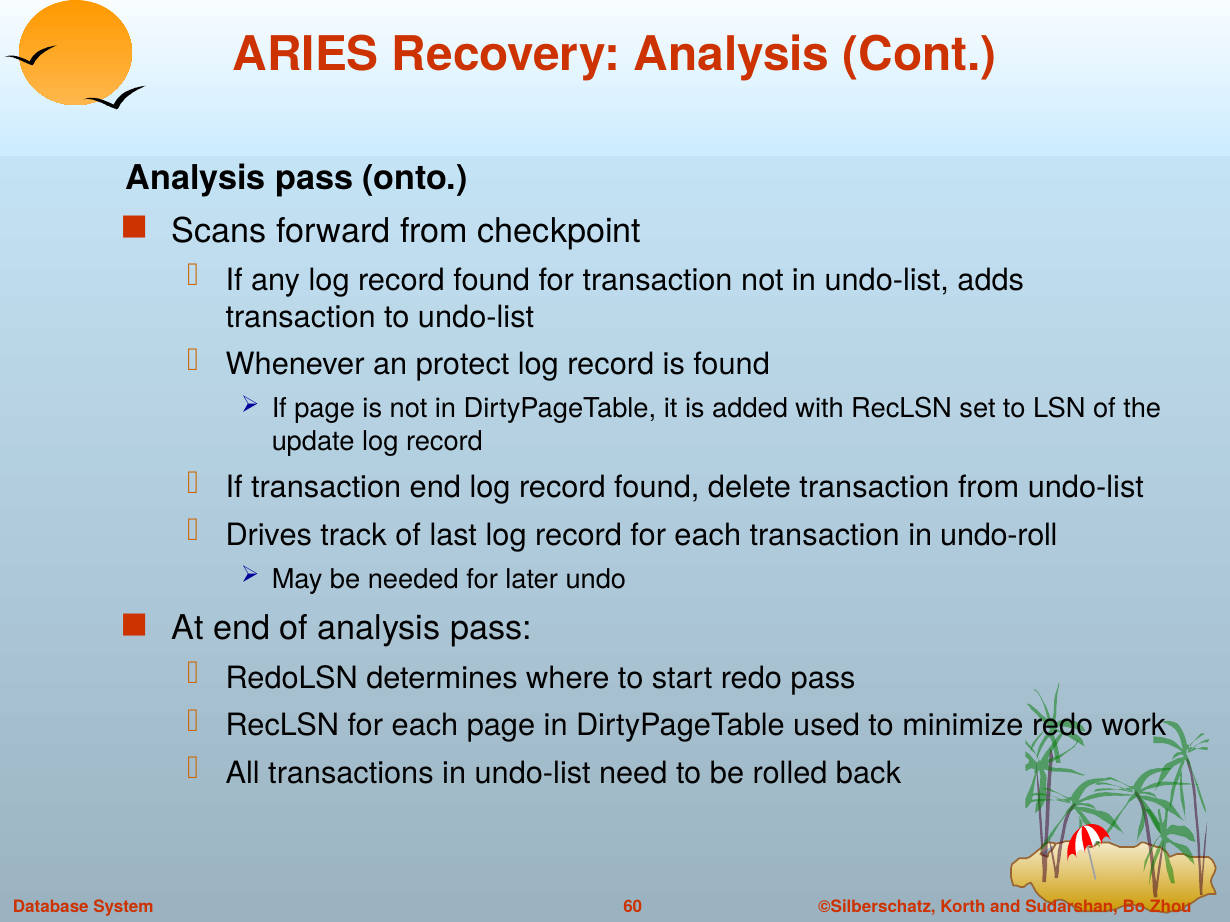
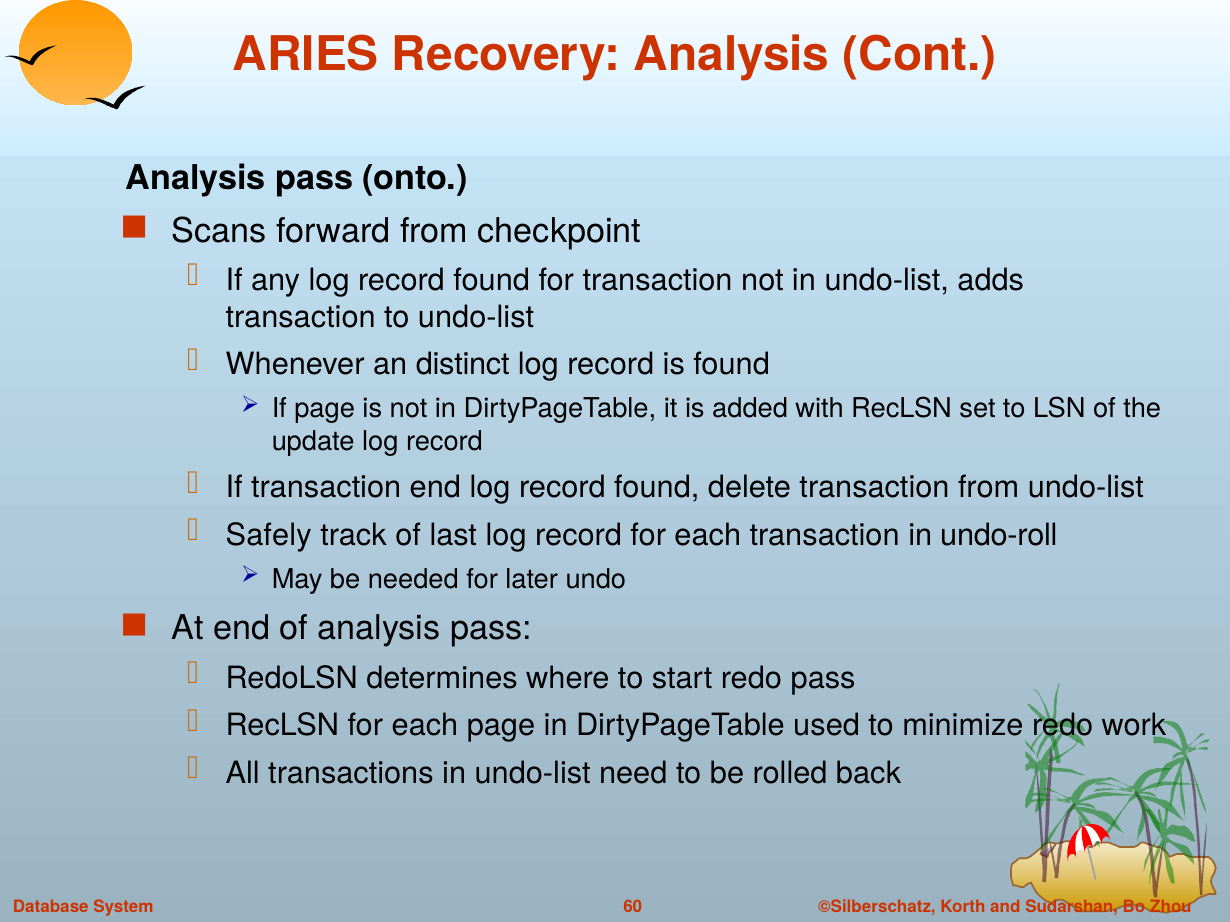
protect: protect -> distinct
Drives: Drives -> Safely
